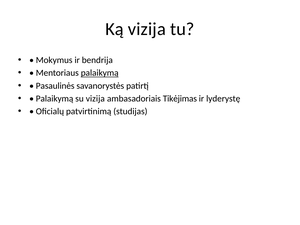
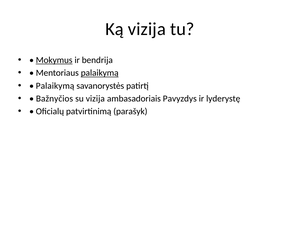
Mokymus underline: none -> present
Pasaulinės at (55, 86): Pasaulinės -> Palaikymą
Palaikymą at (55, 99): Palaikymą -> Bažnyčios
Tikėjimas: Tikėjimas -> Pavyzdys
studijas: studijas -> parašyk
